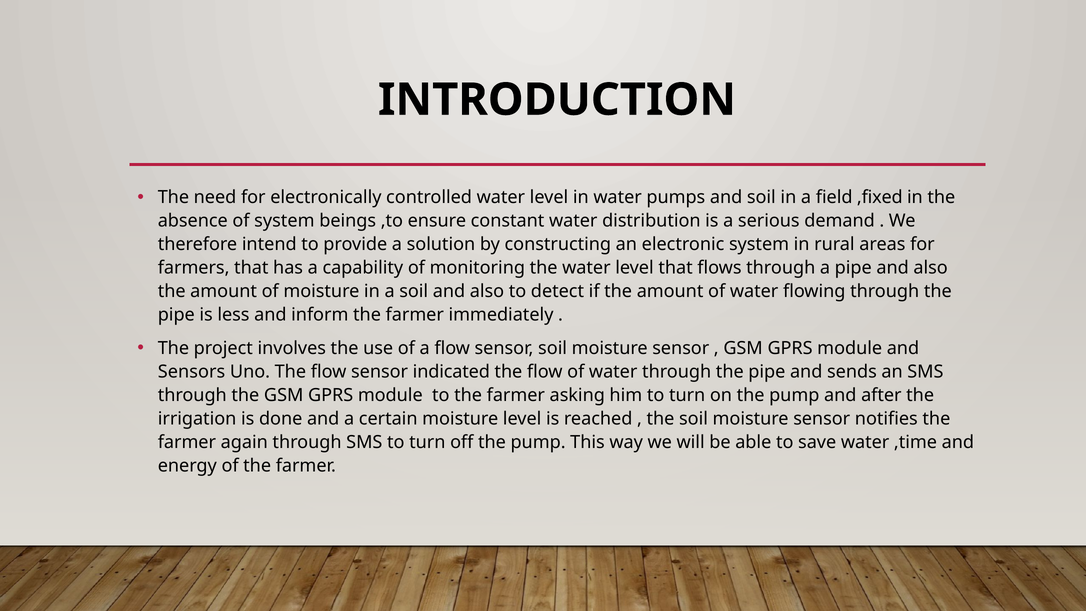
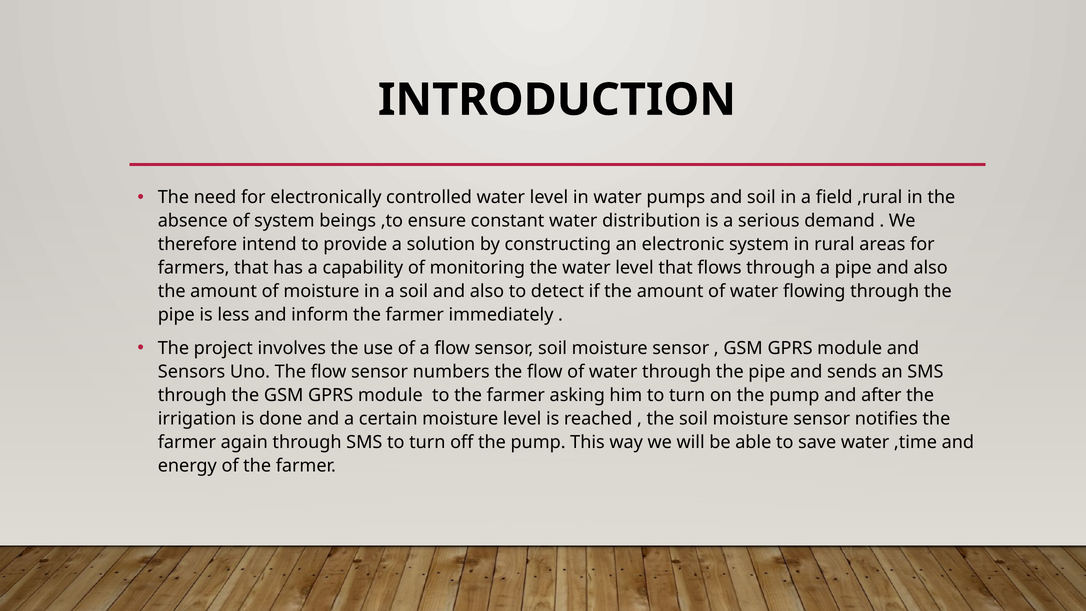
,fixed: ,fixed -> ,rural
indicated: indicated -> numbers
